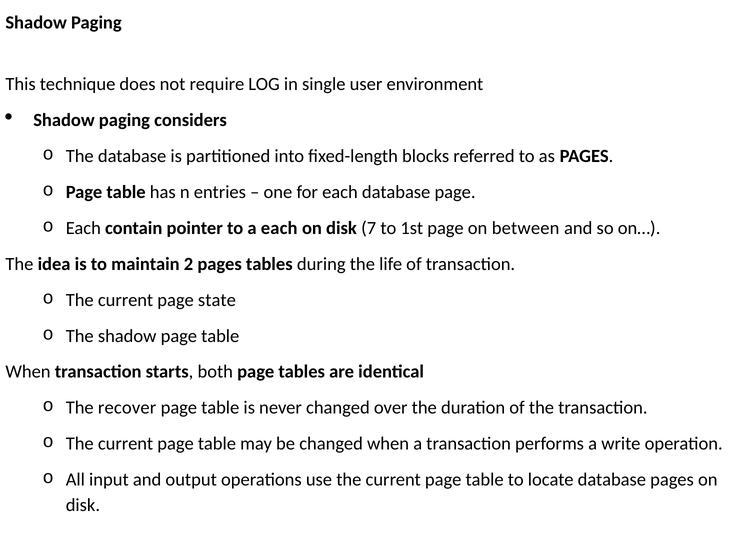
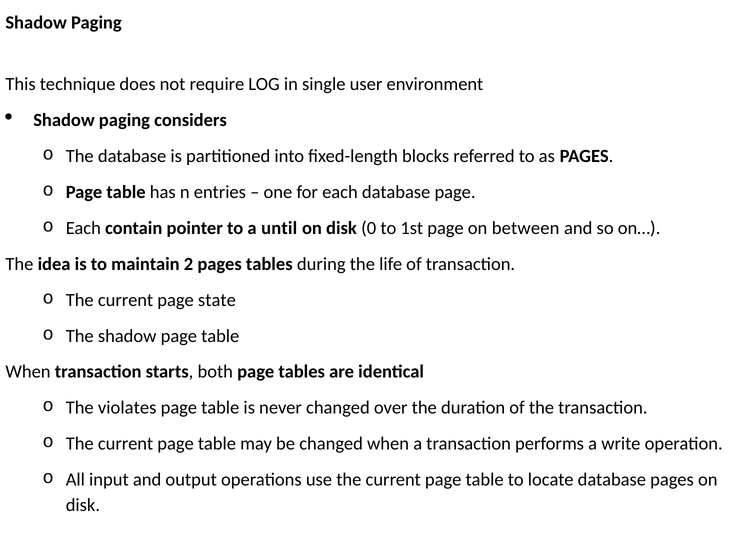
a each: each -> until
7: 7 -> 0
recover: recover -> violates
